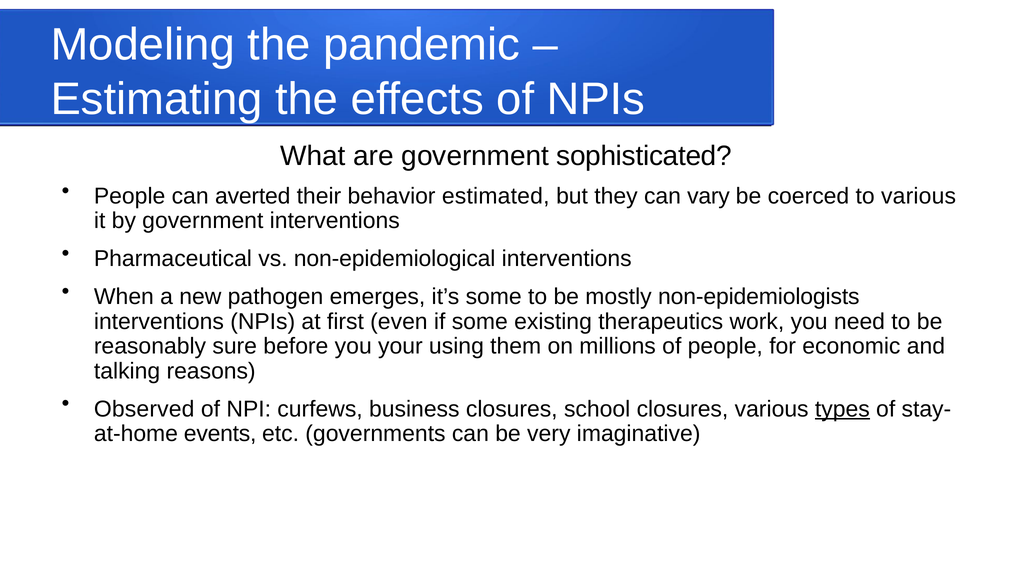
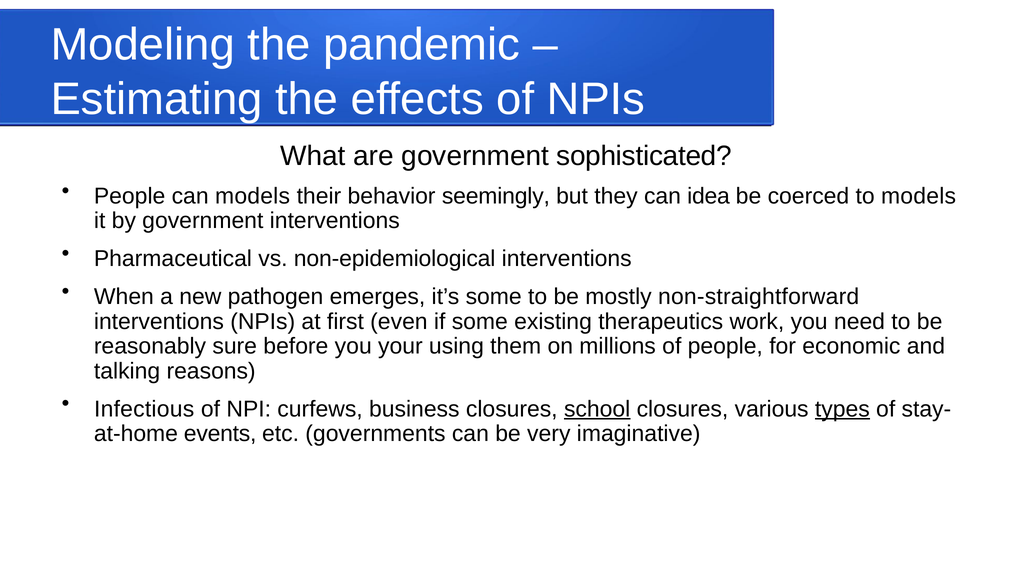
can averted: averted -> models
estimated: estimated -> seemingly
vary: vary -> idea
to various: various -> models
non-epidemiologists: non-epidemiologists -> non-straightforward
Observed: Observed -> Infectious
school underline: none -> present
